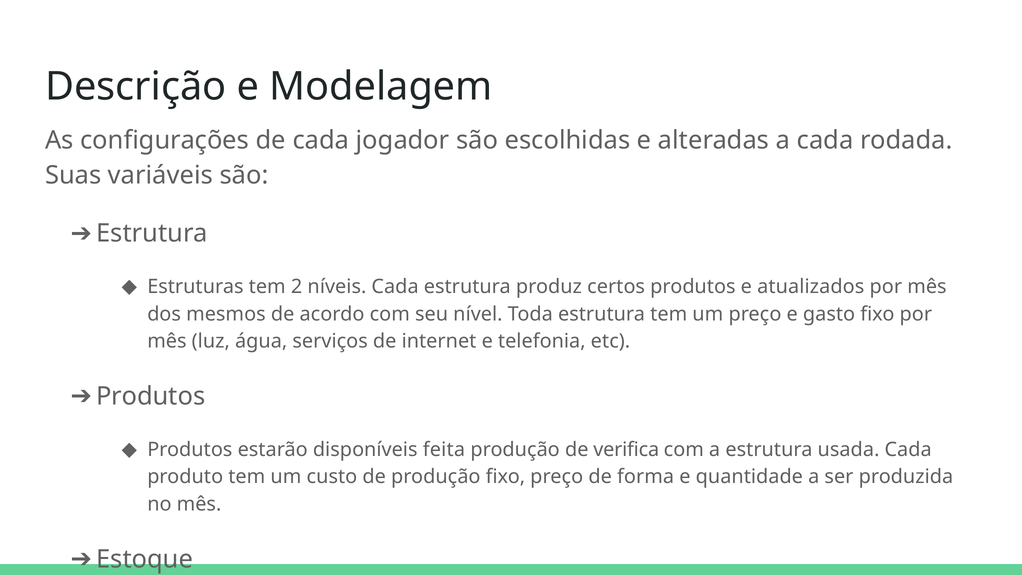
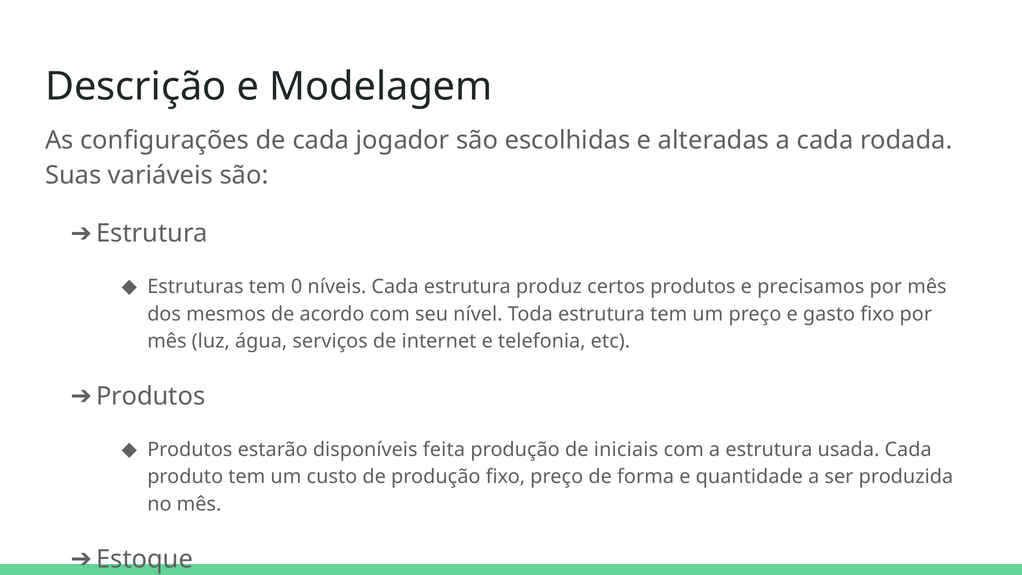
2: 2 -> 0
atualizados: atualizados -> precisamos
verifica: verifica -> iniciais
